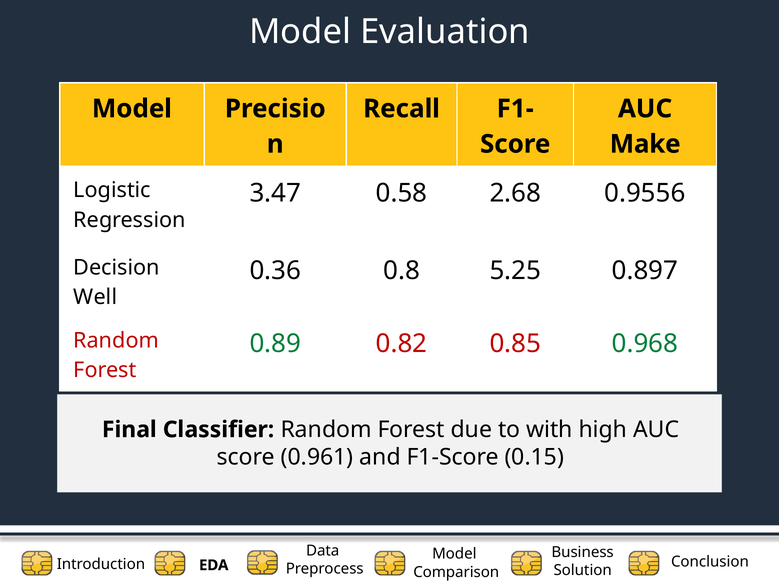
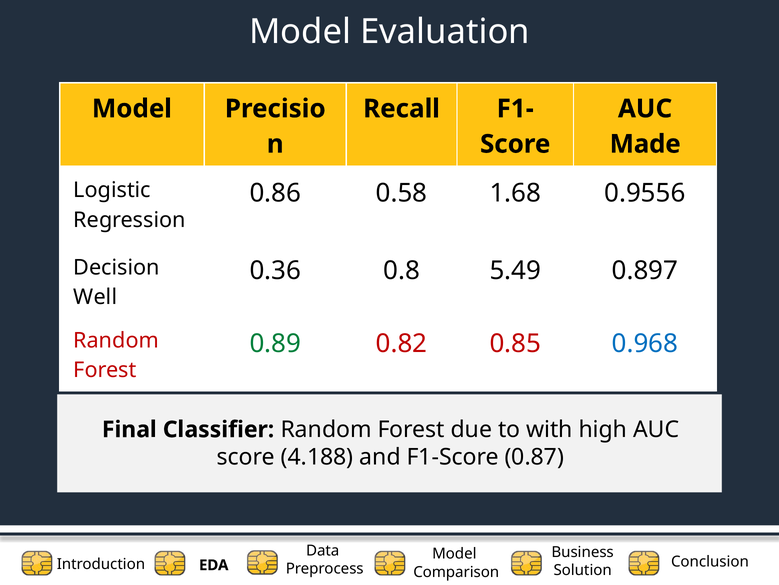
Make: Make -> Made
3.47: 3.47 -> 0.86
2.68: 2.68 -> 1.68
5.25: 5.25 -> 5.49
0.968 colour: green -> blue
0.961: 0.961 -> 4.188
0.15: 0.15 -> 0.87
